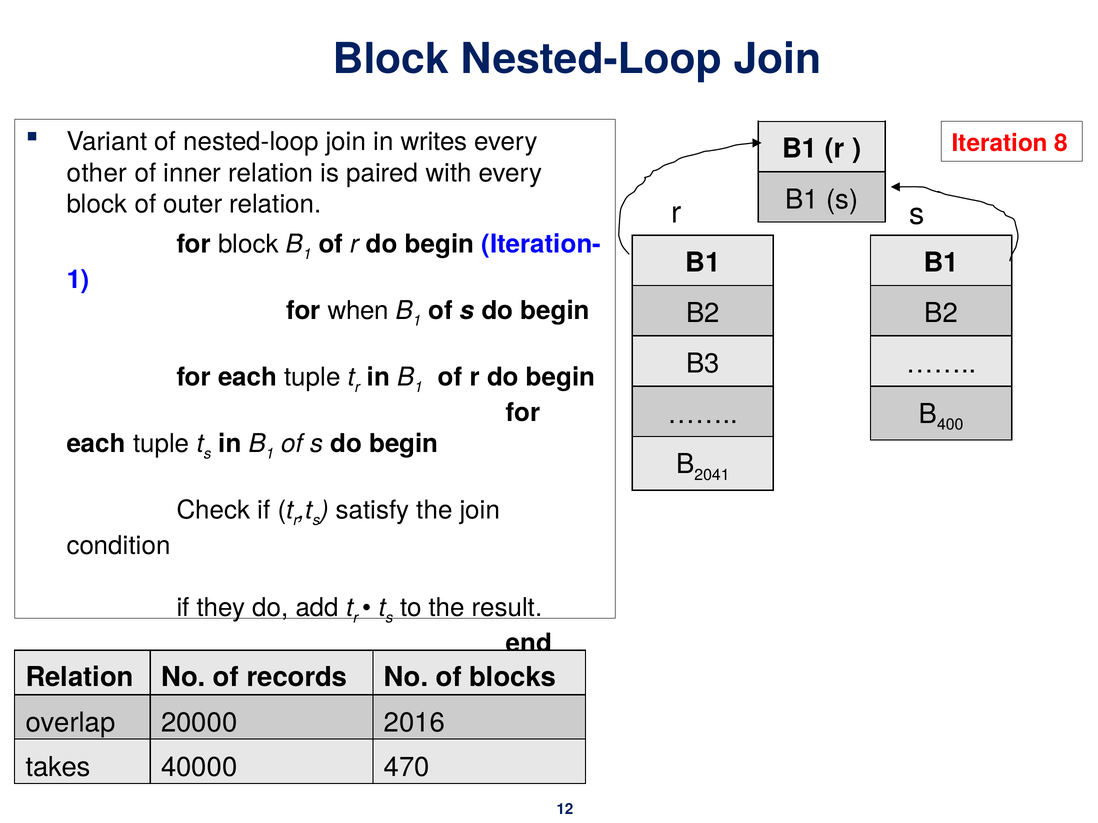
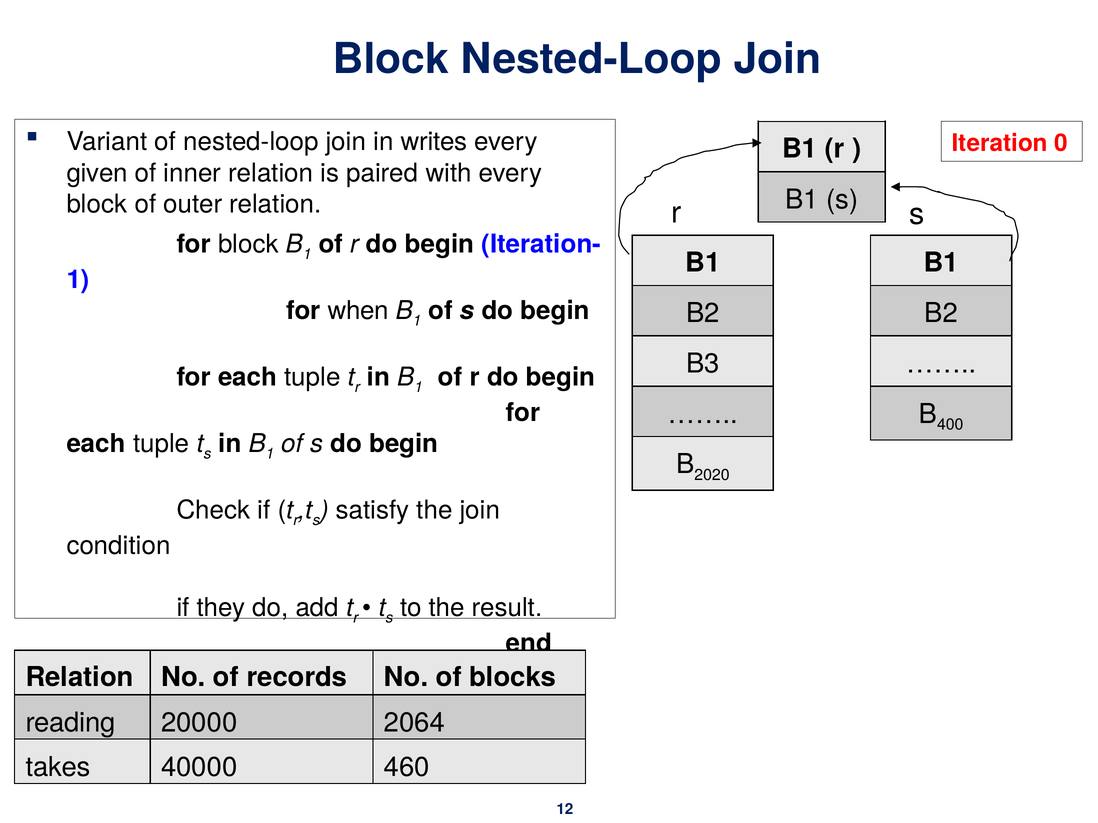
8: 8 -> 0
other: other -> given
2041: 2041 -> 2020
overlap: overlap -> reading
2016: 2016 -> 2064
470: 470 -> 460
